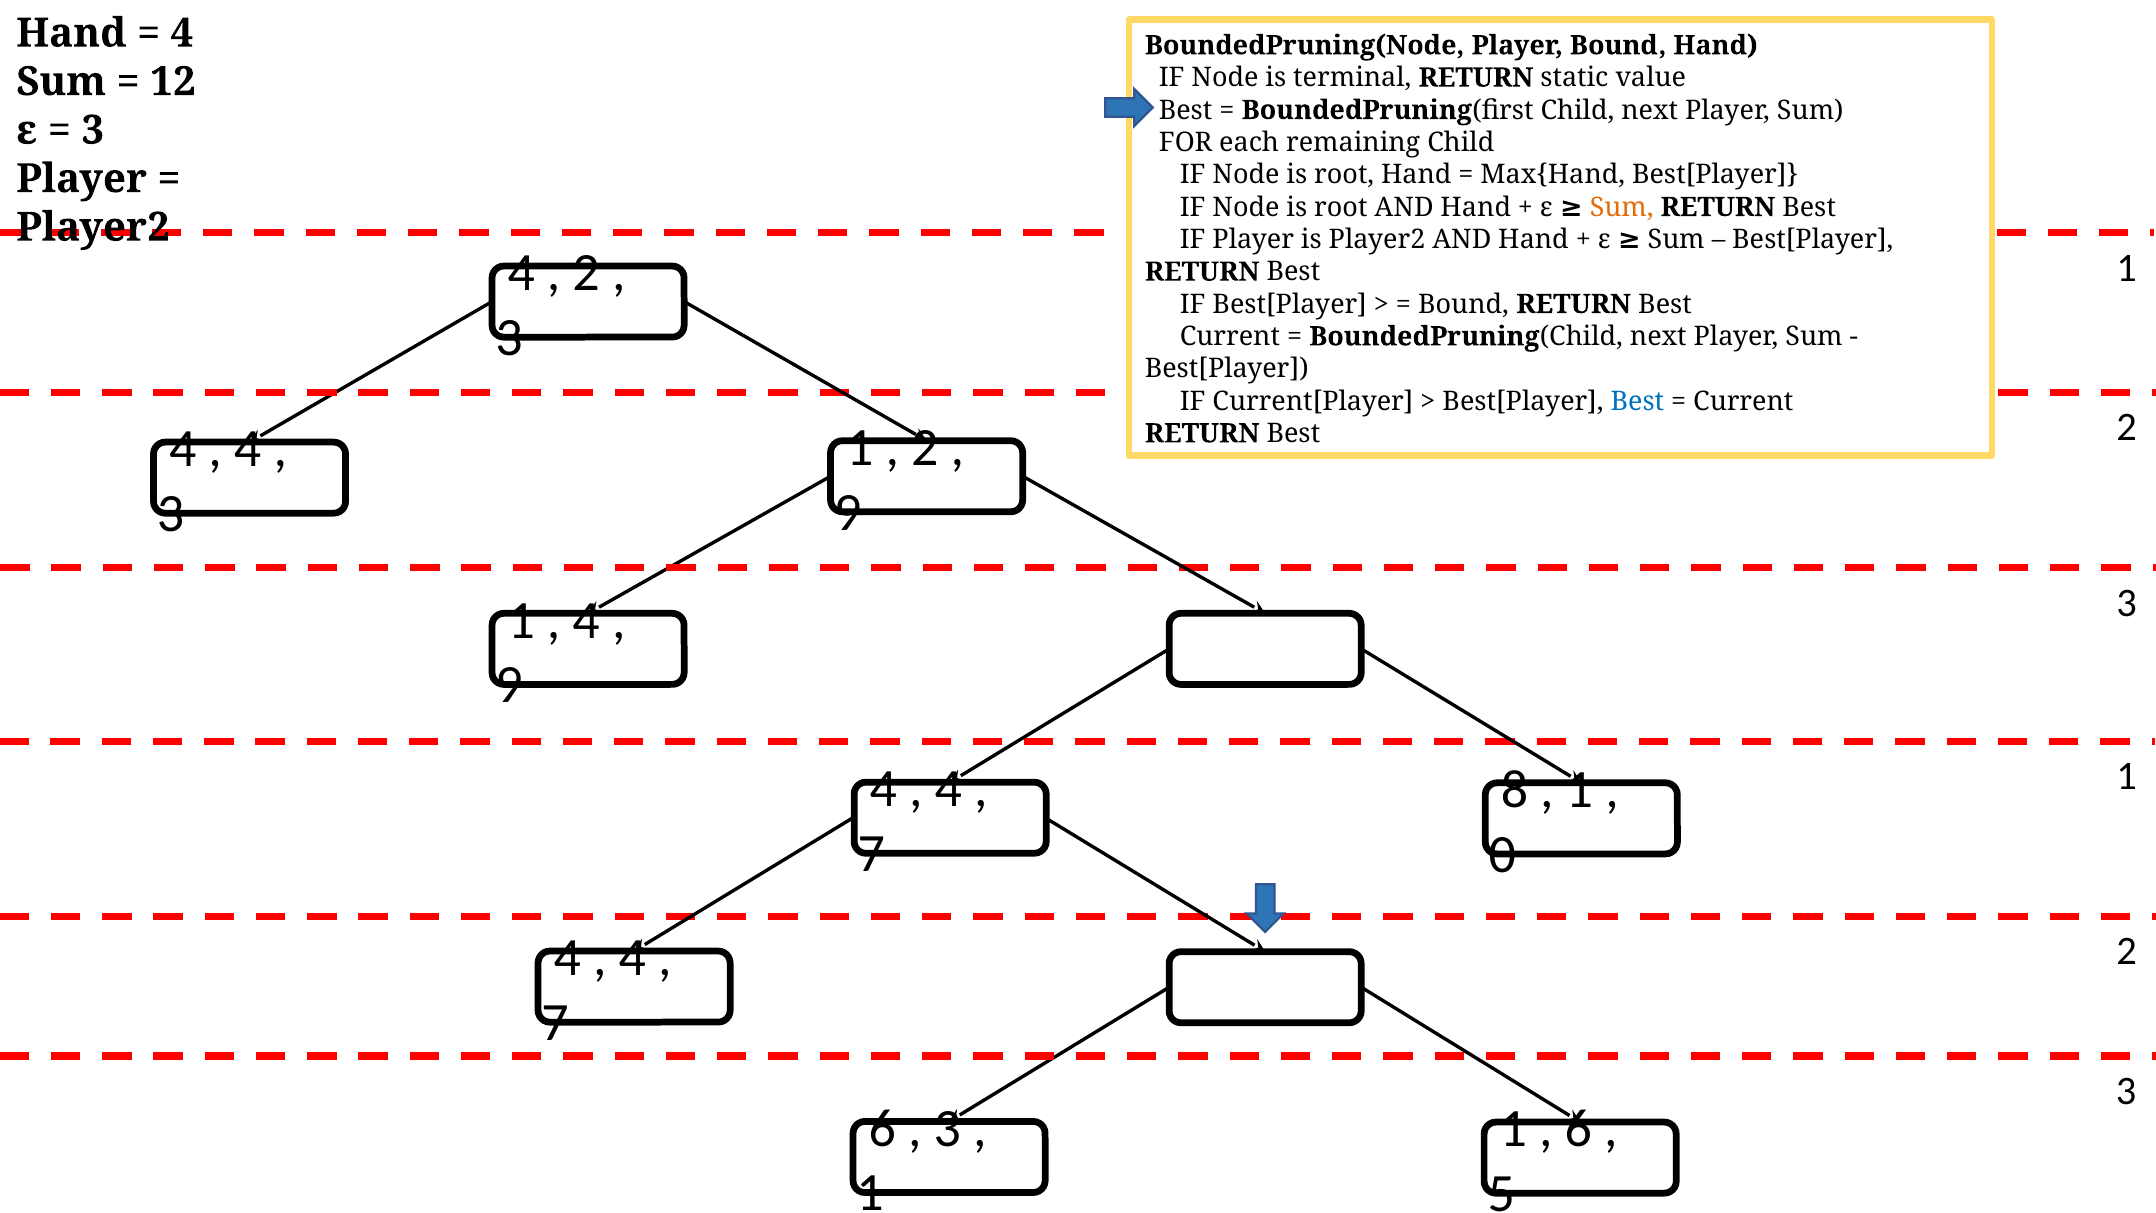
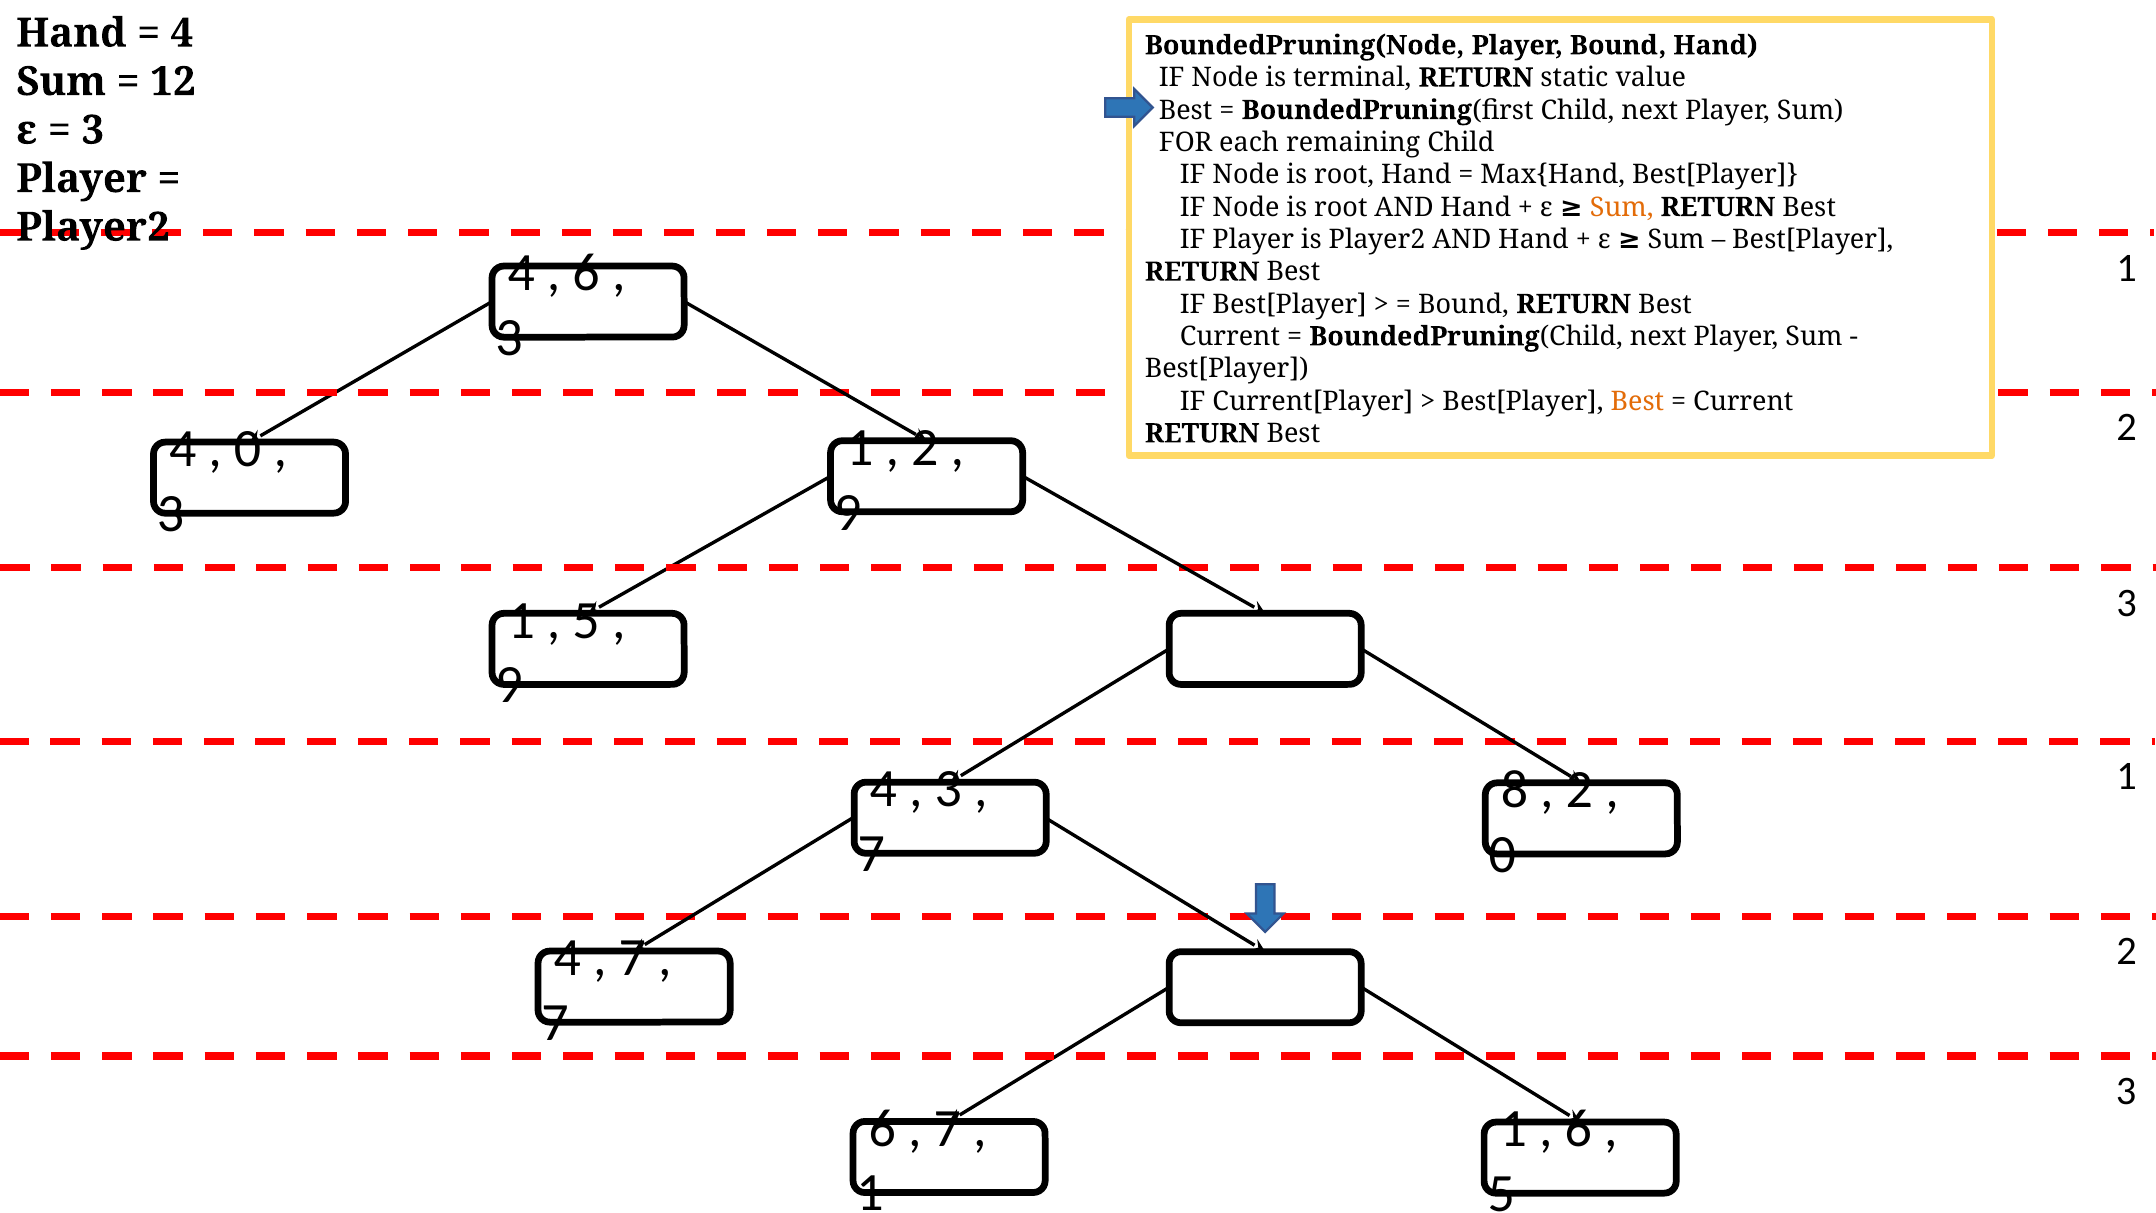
2 at (586, 273): 2 -> 6
Best at (1637, 401) colour: blue -> orange
4 at (248, 449): 4 -> 0
4 at (586, 620): 4 -> 5
4 at (948, 789): 4 -> 3
1 at (1579, 790): 1 -> 2
4 at (632, 958): 4 -> 7
3 at (947, 1128): 3 -> 7
